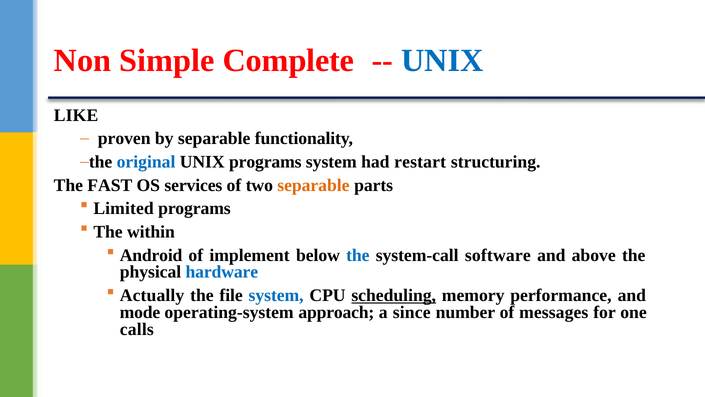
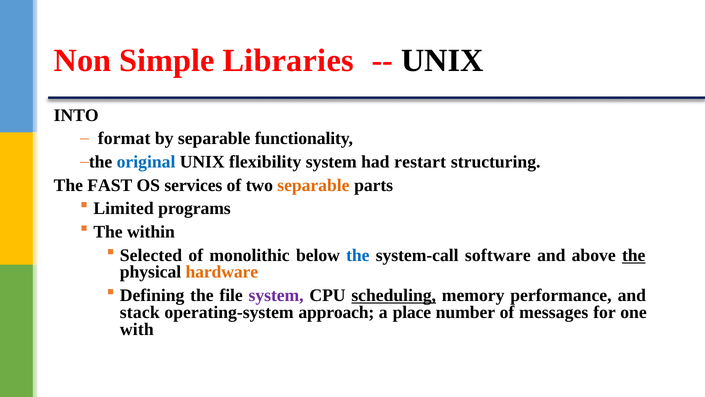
Complete: Complete -> Libraries
UNIX at (442, 61) colour: blue -> black
LIKE: LIKE -> INTO
proven: proven -> format
UNIX programs: programs -> flexibility
Android: Android -> Selected
implement: implement -> monolithic
the at (634, 255) underline: none -> present
hardware colour: blue -> orange
Actually: Actually -> Defining
system at (276, 295) colour: blue -> purple
mode: mode -> stack
since: since -> place
calls: calls -> with
